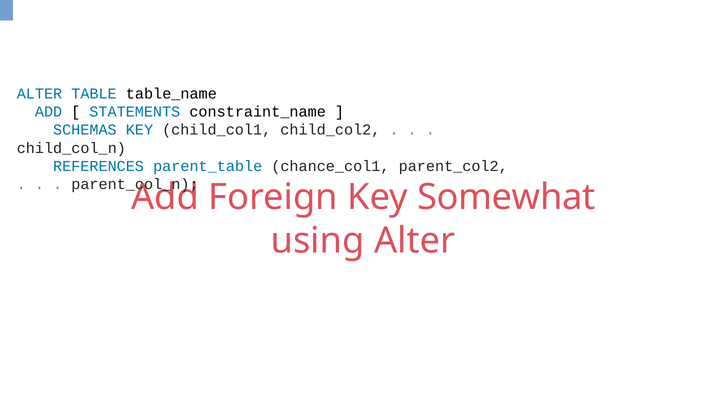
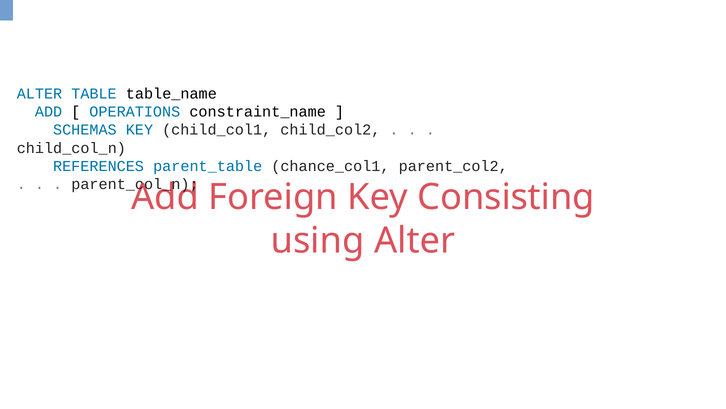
STATEMENTS: STATEMENTS -> OPERATIONS
Somewhat: Somewhat -> Consisting
